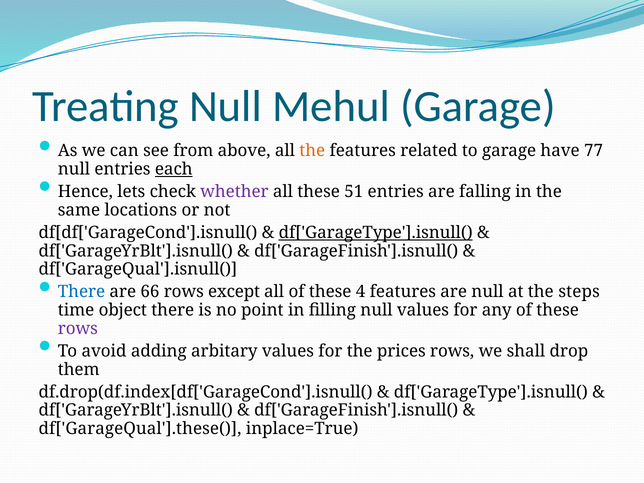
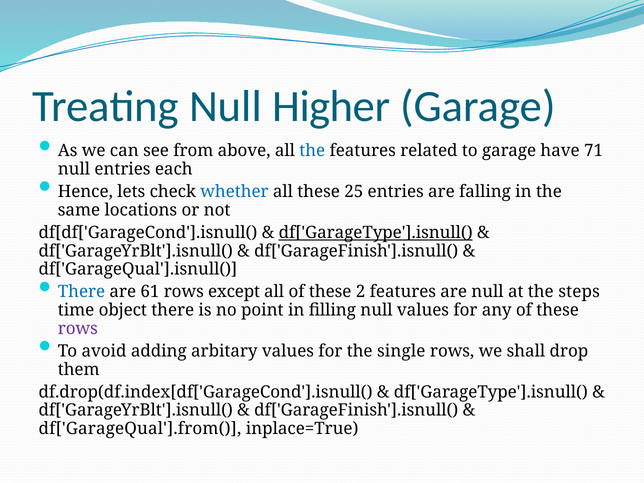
Mehul: Mehul -> Higher
the at (312, 151) colour: orange -> blue
77: 77 -> 71
each underline: present -> none
whether colour: purple -> blue
51: 51 -> 25
66: 66 -> 61
4: 4 -> 2
prices: prices -> single
df['GarageQual'].these(: df['GarageQual'].these( -> df['GarageQual'].from(
